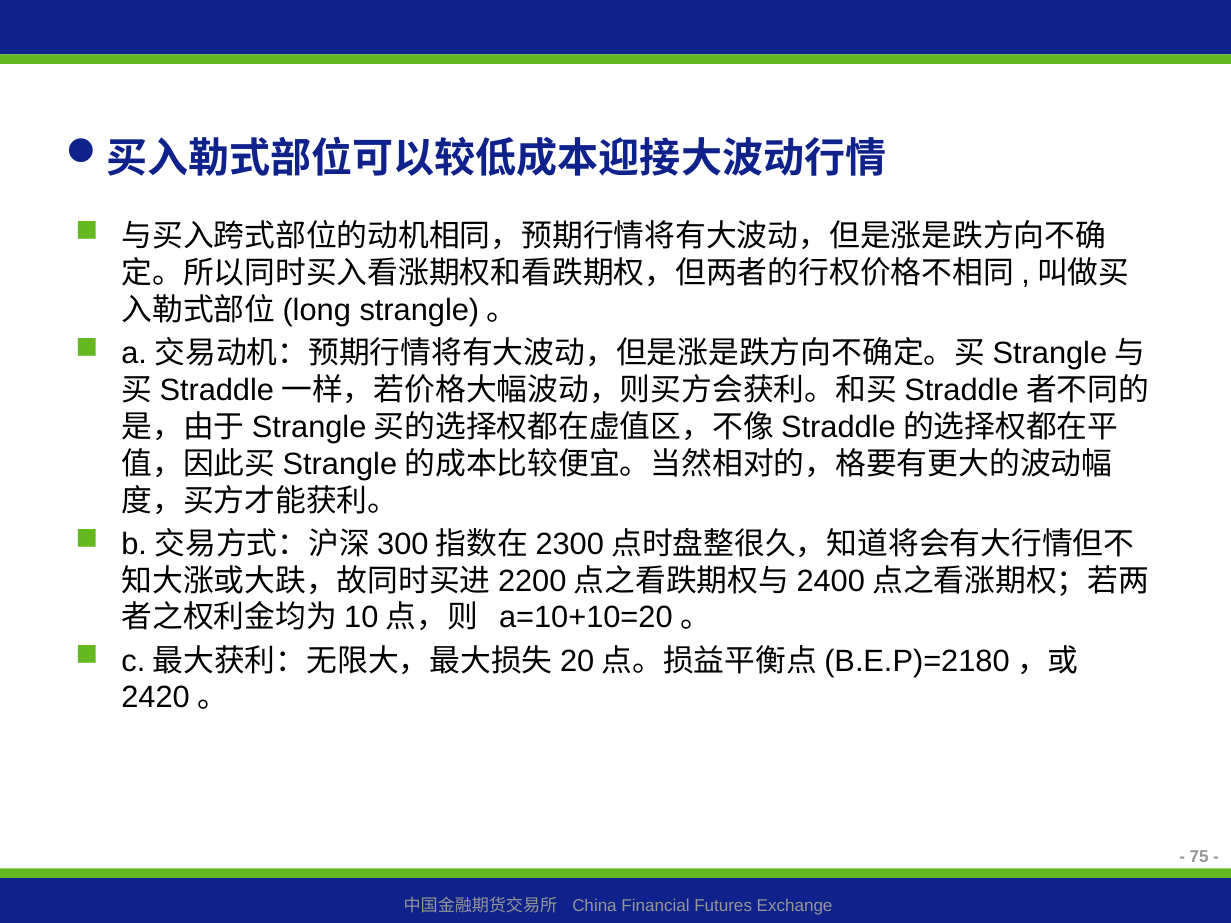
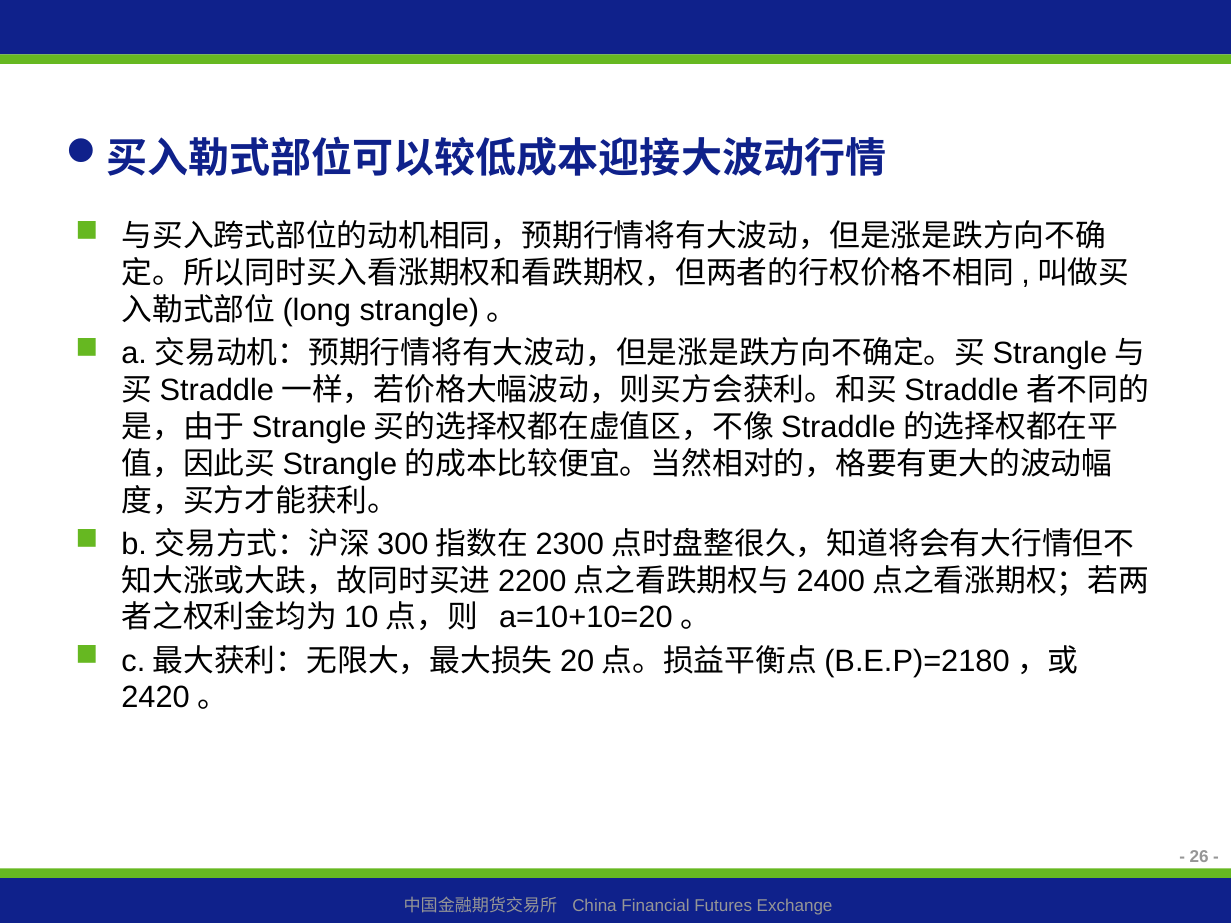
75: 75 -> 26
